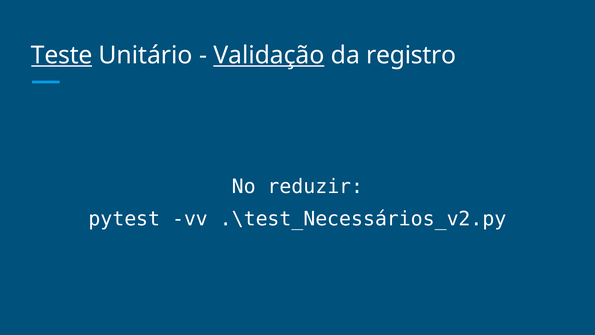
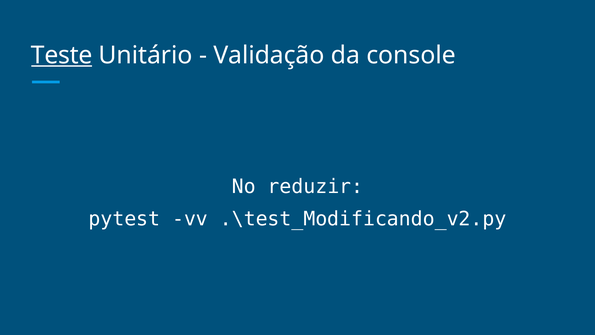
Validação underline: present -> none
registro: registro -> console
.\test_Necessários_v2.py: .\test_Necessários_v2.py -> .\test_Modificando_v2.py
